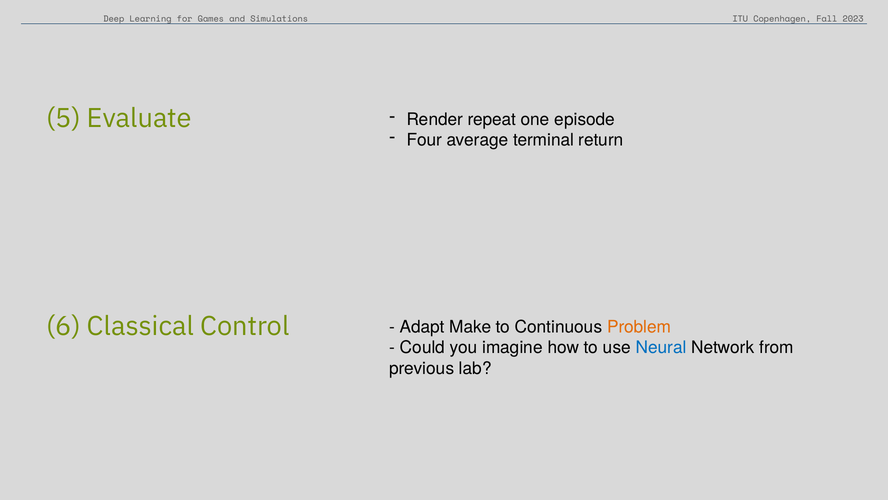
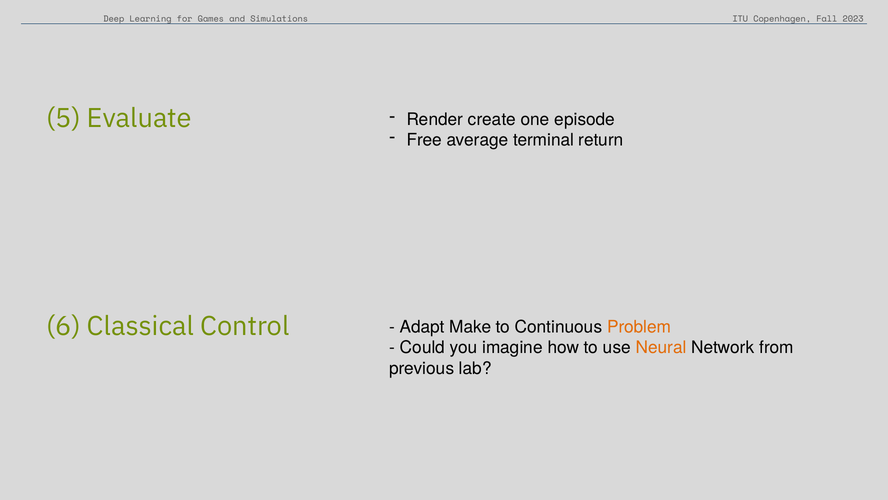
repeat: repeat -> create
Four: Four -> Free
Neural colour: blue -> orange
